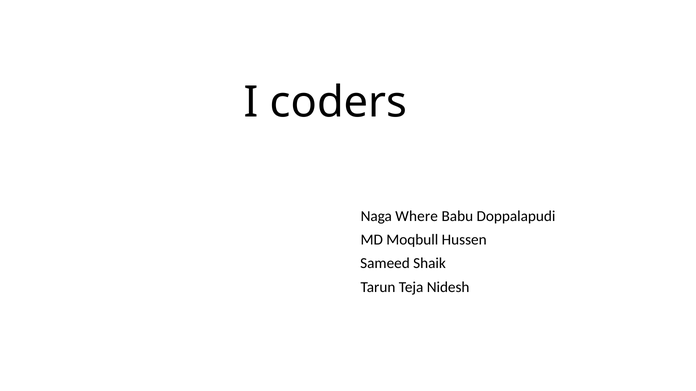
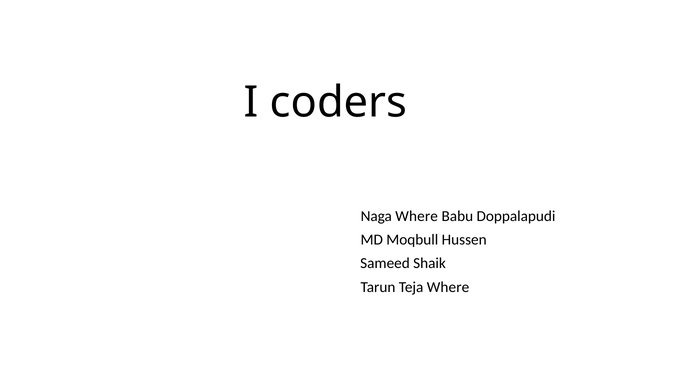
Teja Nidesh: Nidesh -> Where
